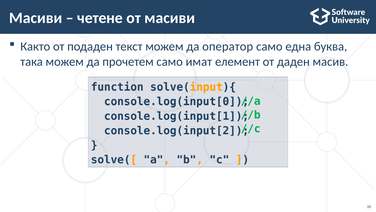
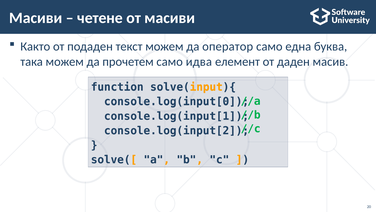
имат: имат -> идва
